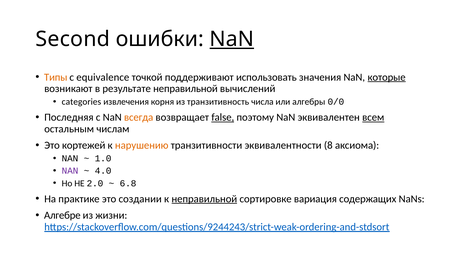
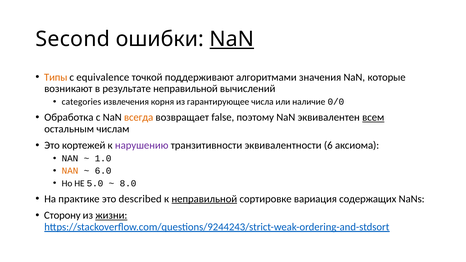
использовать: использовать -> алгоритмами
которые underline: present -> none
транзитивность: транзитивность -> гарантирующее
алгебры: алгебры -> наличие
Последняя: Последняя -> Обработка
false underline: present -> none
нарушению colour: orange -> purple
8: 8 -> 6
NAN at (70, 171) colour: purple -> orange
4.0: 4.0 -> 6.0
2.0: 2.0 -> 5.0
6.8: 6.8 -> 8.0
создании: создании -> described
Алгебре: Алгебре -> Сторону
жизни underline: none -> present
